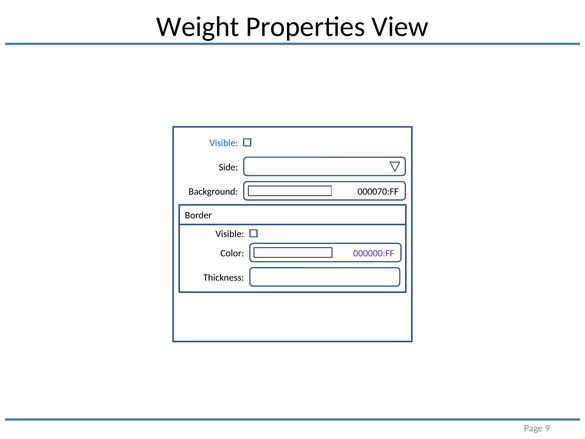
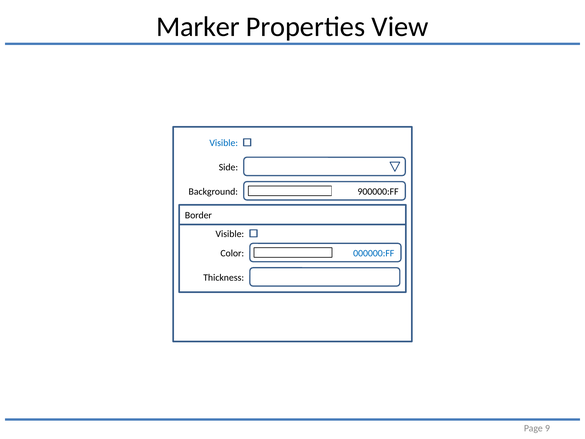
Weight: Weight -> Marker
000070:FF: 000070:FF -> 900000:FF
000000:FF colour: purple -> blue
